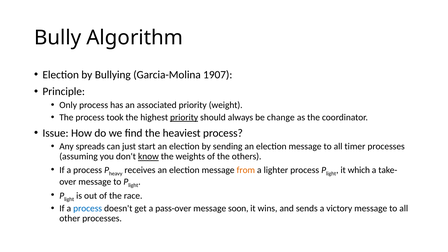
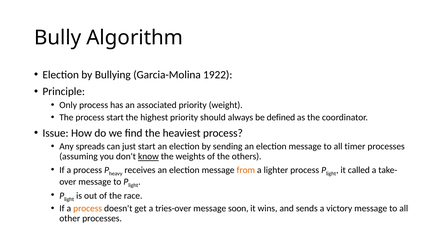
1907: 1907 -> 1922
process took: took -> start
priority at (184, 117) underline: present -> none
change: change -> defined
which: which -> called
process at (88, 208) colour: blue -> orange
pass-over: pass-over -> tries-over
